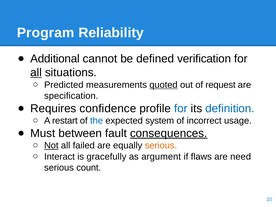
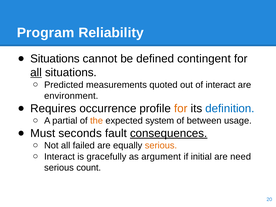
Additional at (55, 59): Additional -> Situations
verification: verification -> contingent
quoted underline: present -> none
of request: request -> interact
specification: specification -> environment
confidence: confidence -> occurrence
for at (181, 108) colour: blue -> orange
restart: restart -> partial
the colour: blue -> orange
incorrect: incorrect -> between
between: between -> seconds
Not underline: present -> none
flaws: flaws -> initial
